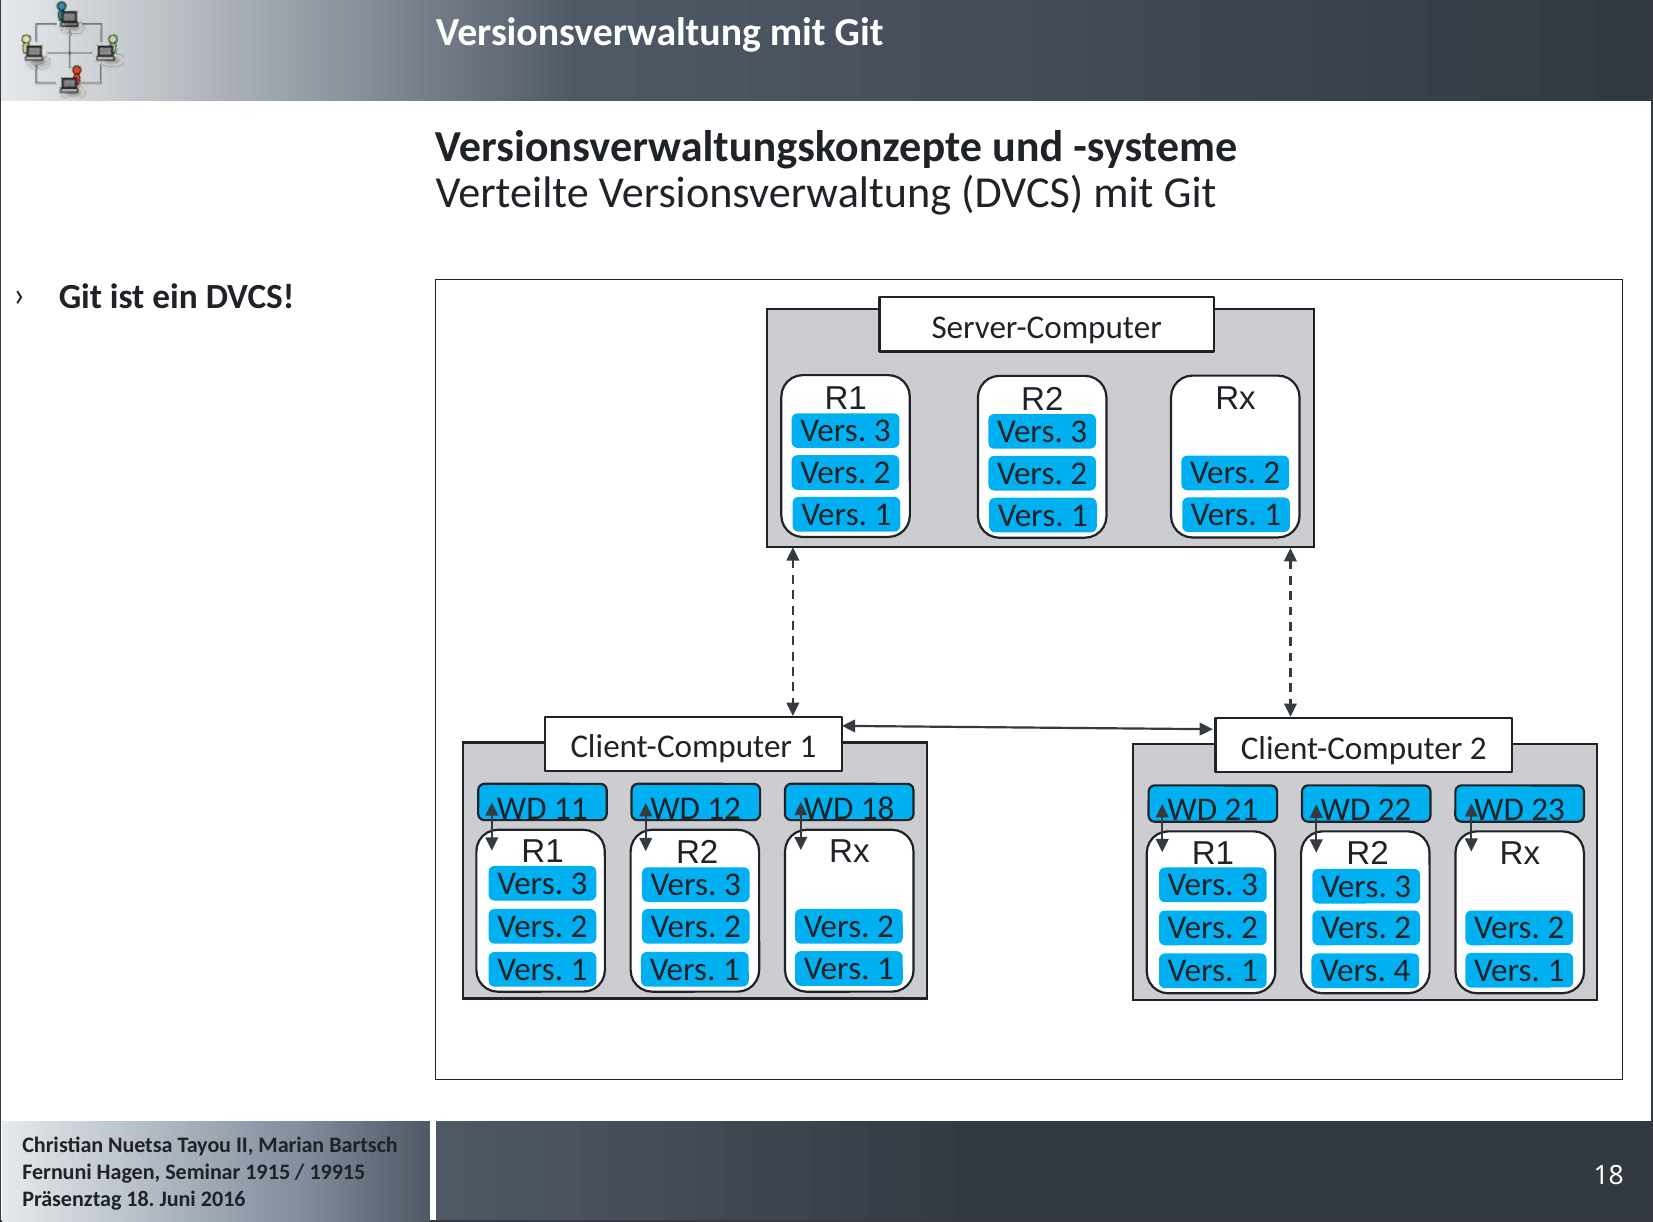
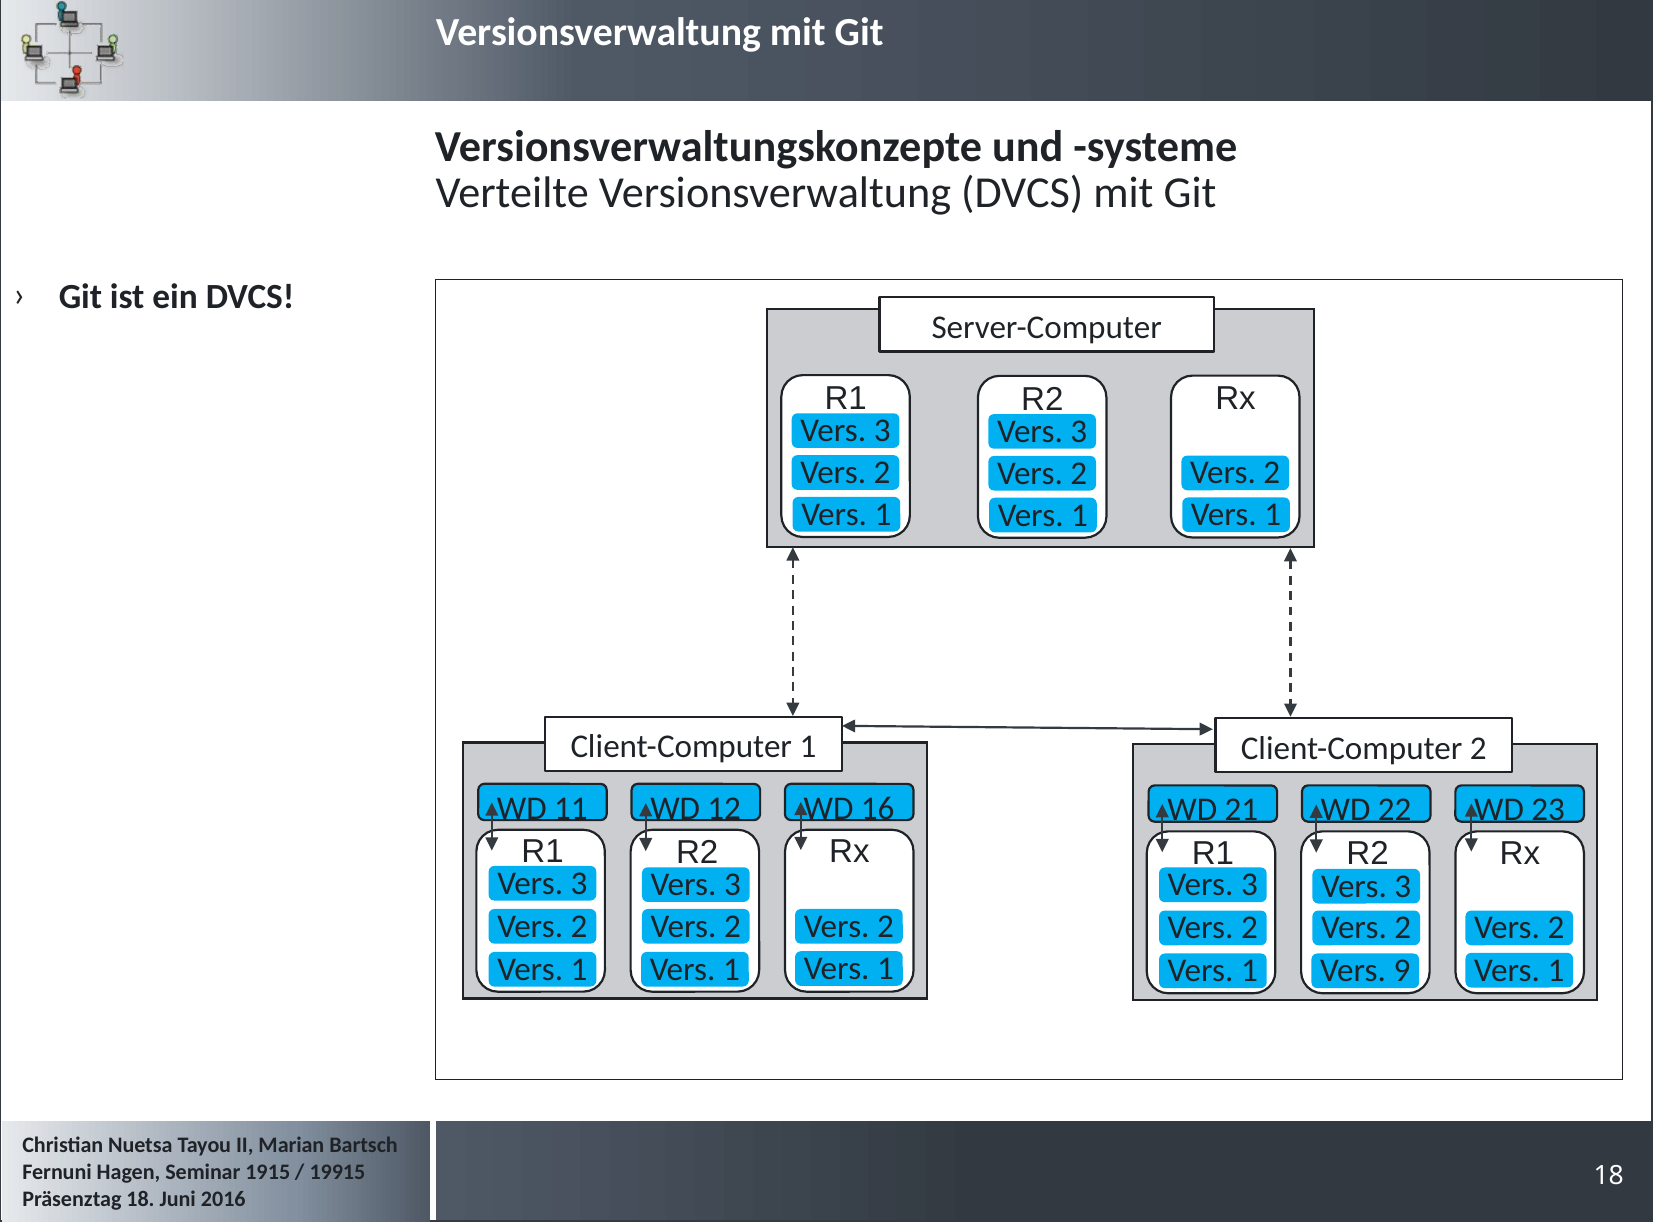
WD 18: 18 -> 16
4: 4 -> 9
